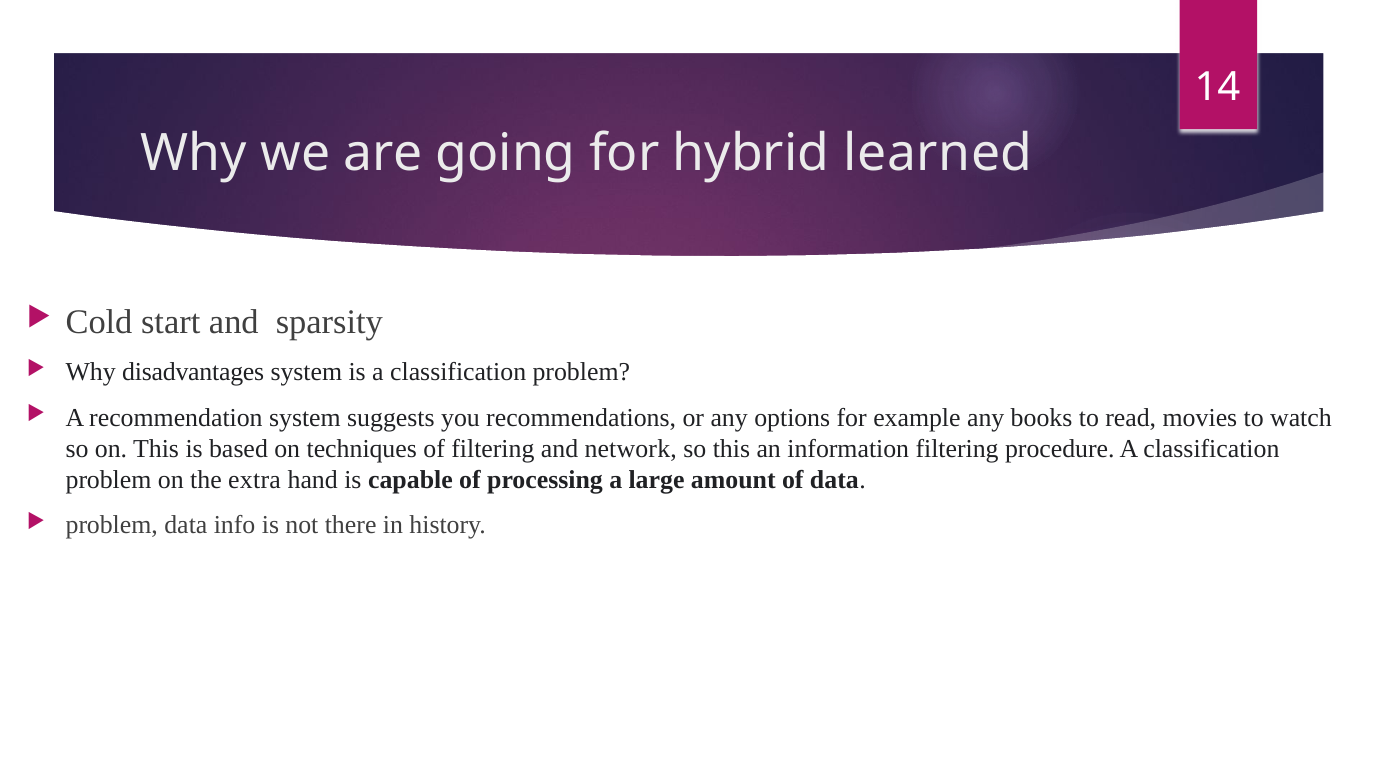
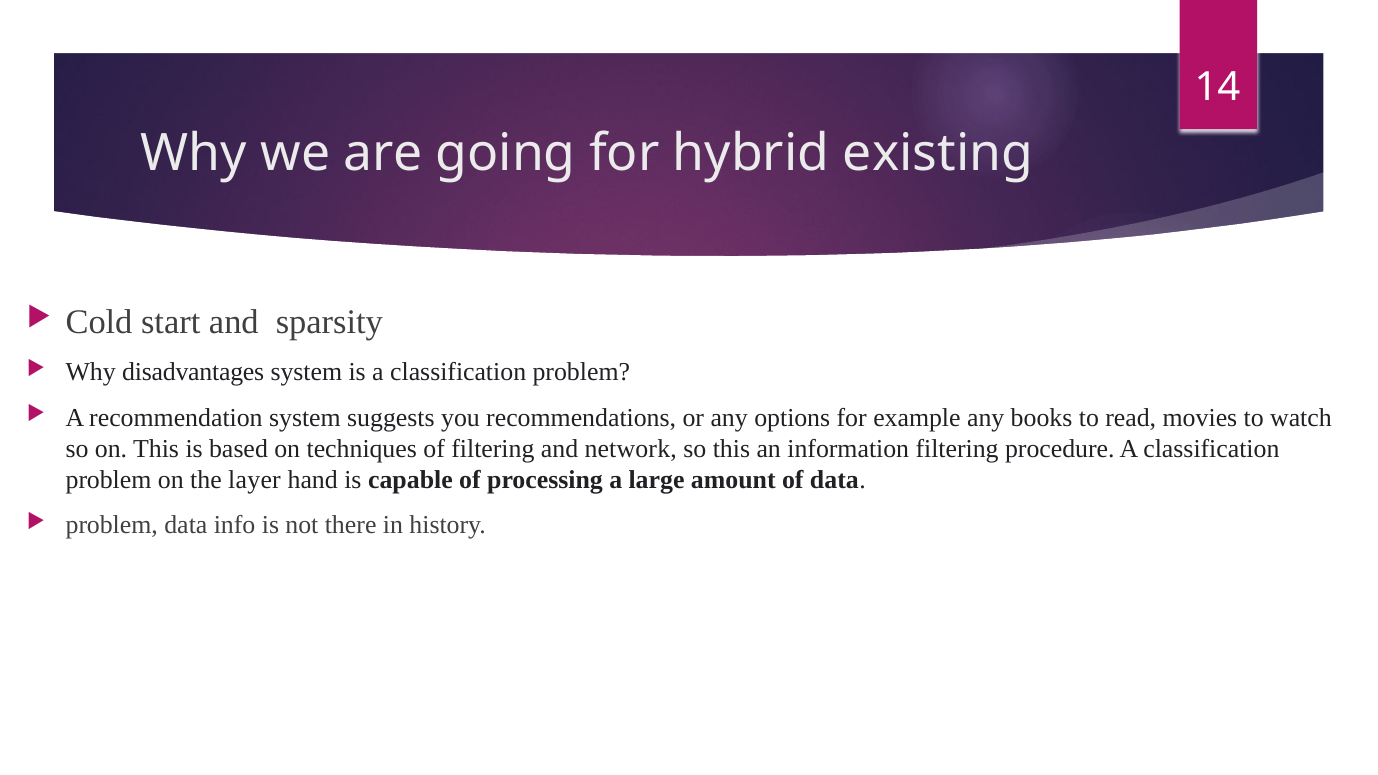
learned: learned -> existing
extra: extra -> layer
